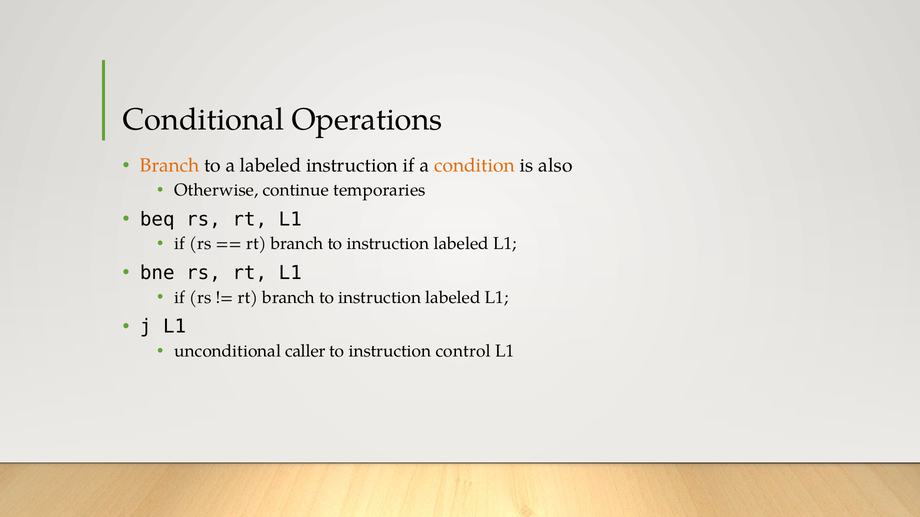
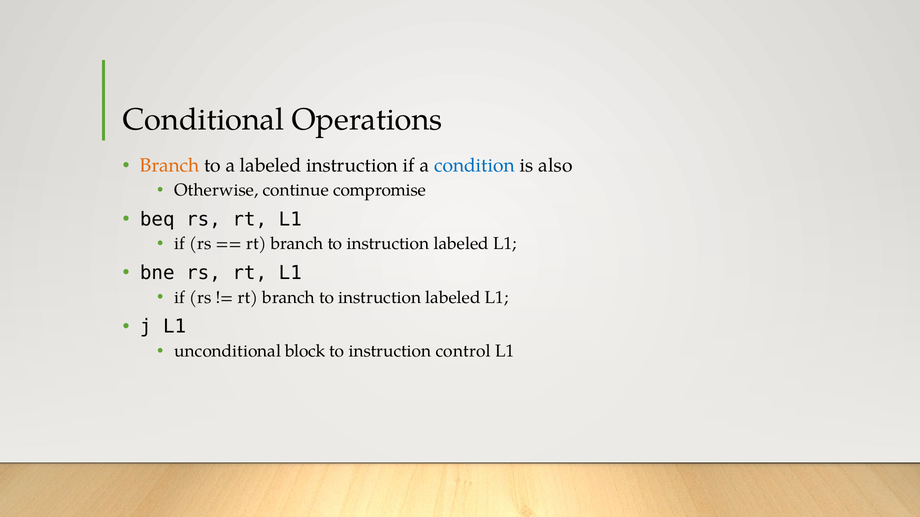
condition colour: orange -> blue
temporaries: temporaries -> compromise
caller: caller -> block
